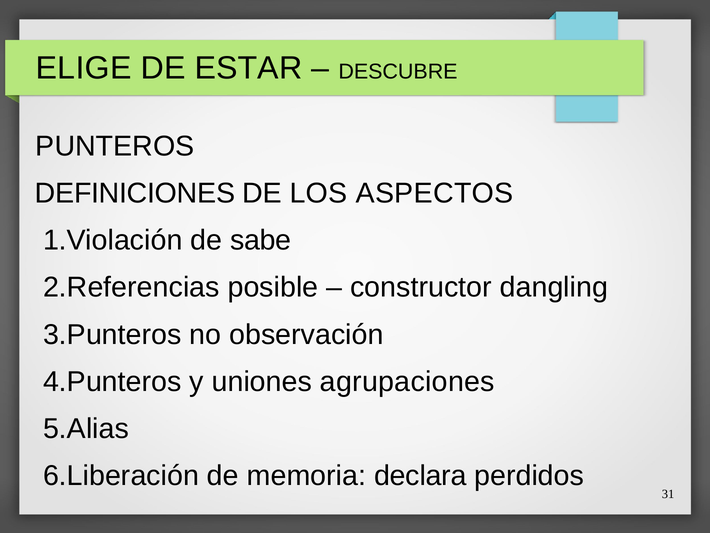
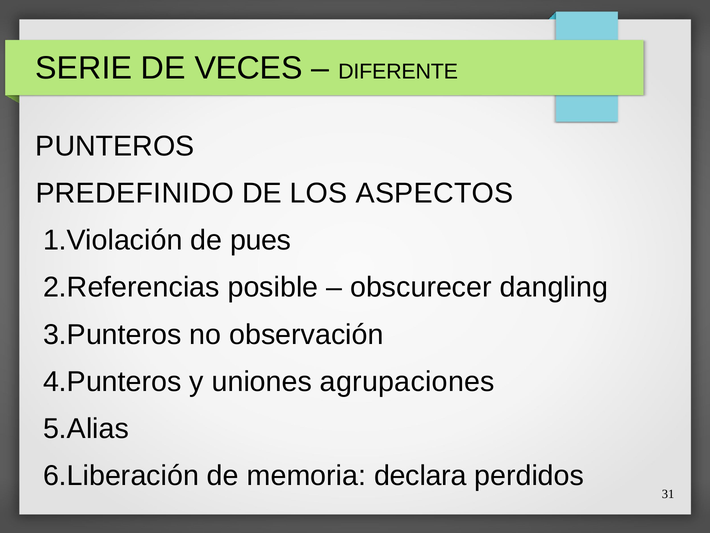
ELIGE: ELIGE -> SERIE
ESTAR: ESTAR -> VECES
DESCUBRE: DESCUBRE -> DIFERENTE
DEFINICIONES: DEFINICIONES -> PREDEFINIDO
sabe: sabe -> pues
constructor: constructor -> obscurecer
